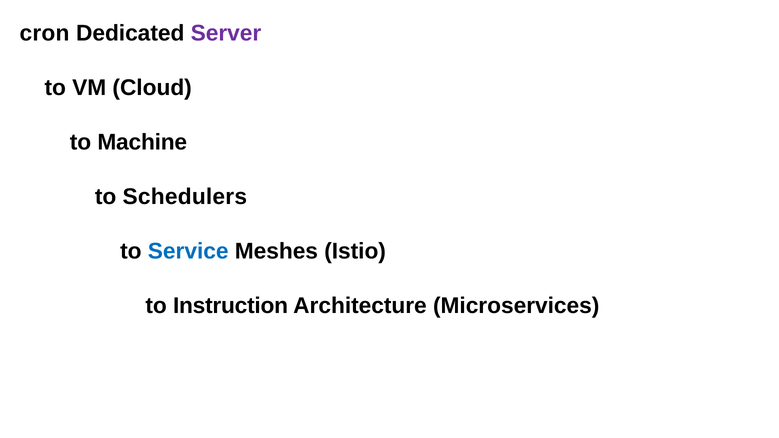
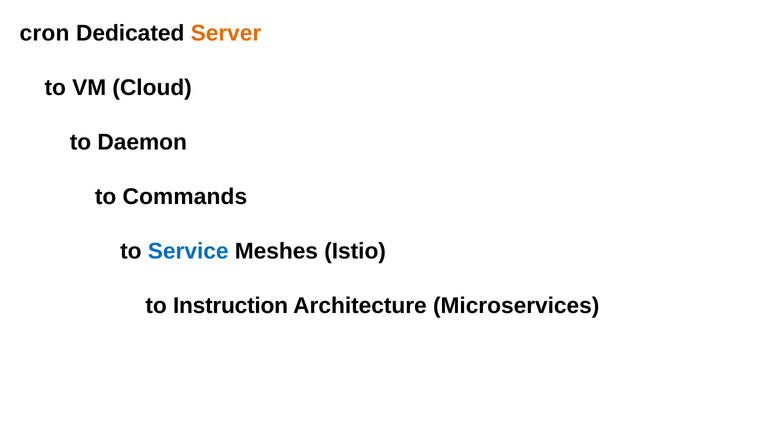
Server colour: purple -> orange
Machine: Machine -> Daemon
Schedulers: Schedulers -> Commands
